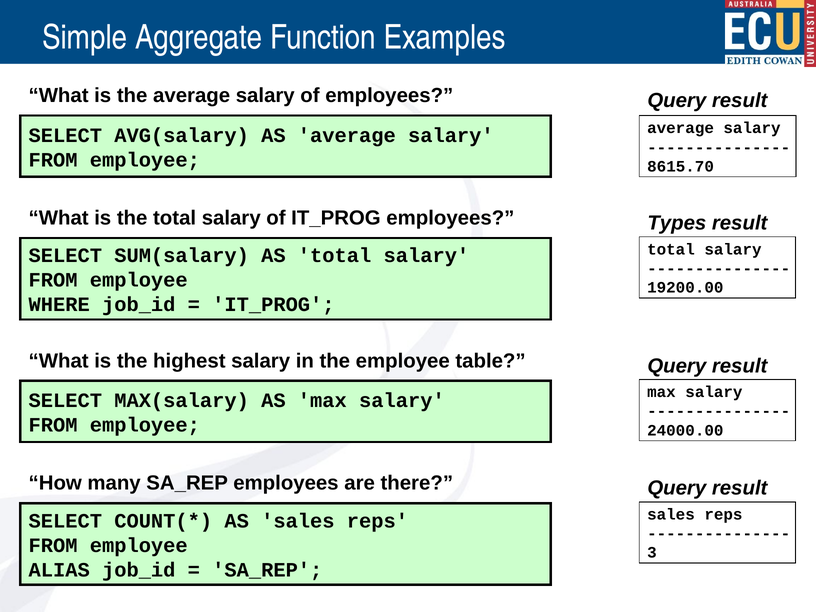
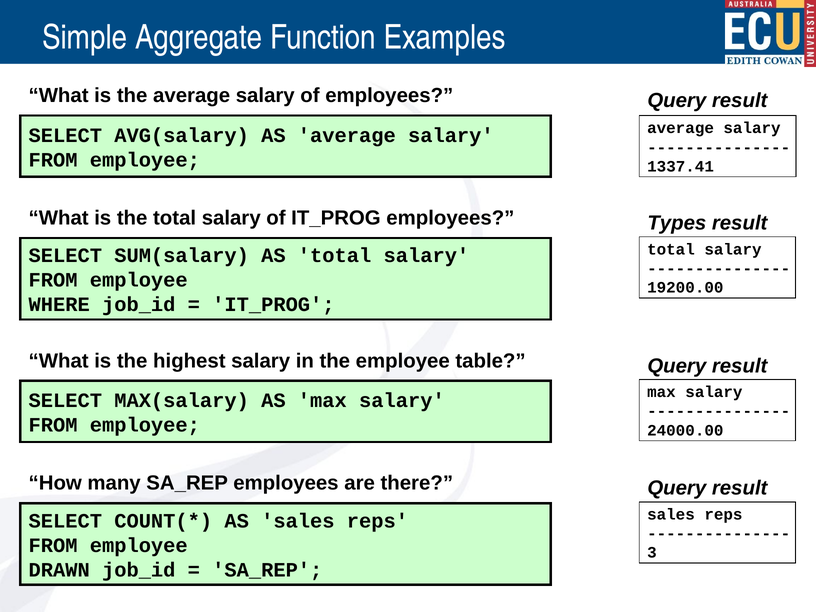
8615.70: 8615.70 -> 1337.41
ALIAS: ALIAS -> DRAWN
